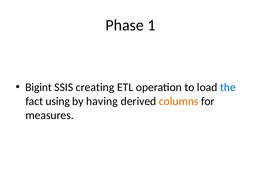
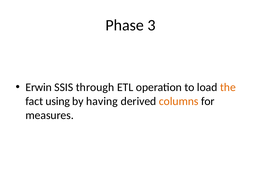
1: 1 -> 3
Bigint: Bigint -> Erwin
creating: creating -> through
the colour: blue -> orange
